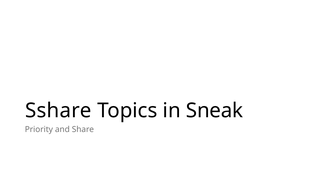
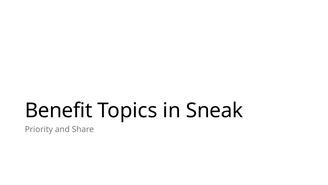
Sshare: Sshare -> Benefit
